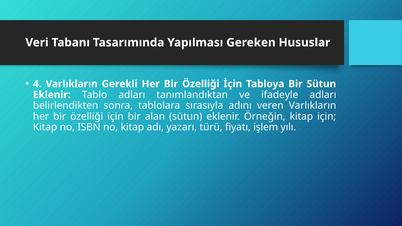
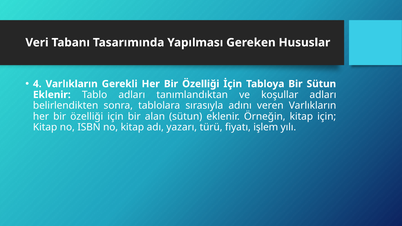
ifadeyle: ifadeyle -> koşullar
